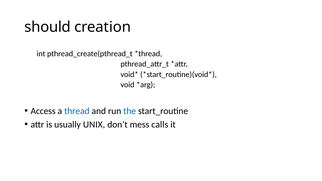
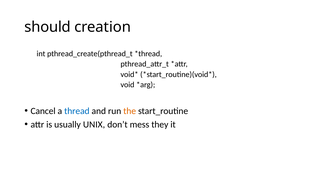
Access: Access -> Cancel
the colour: blue -> orange
calls: calls -> they
